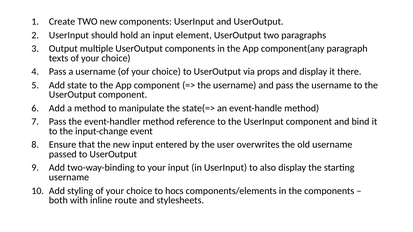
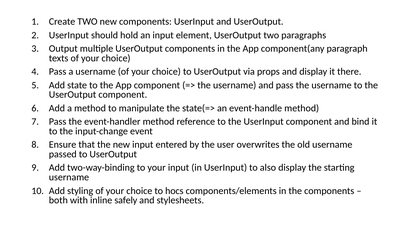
route: route -> safely
